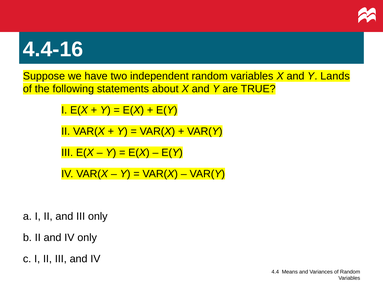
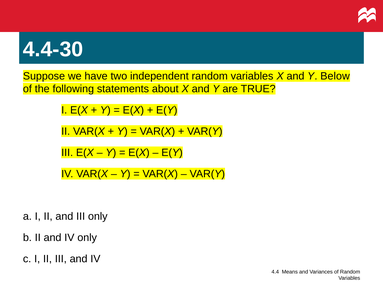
4.4-16: 4.4-16 -> 4.4-30
Lands: Lands -> Below
